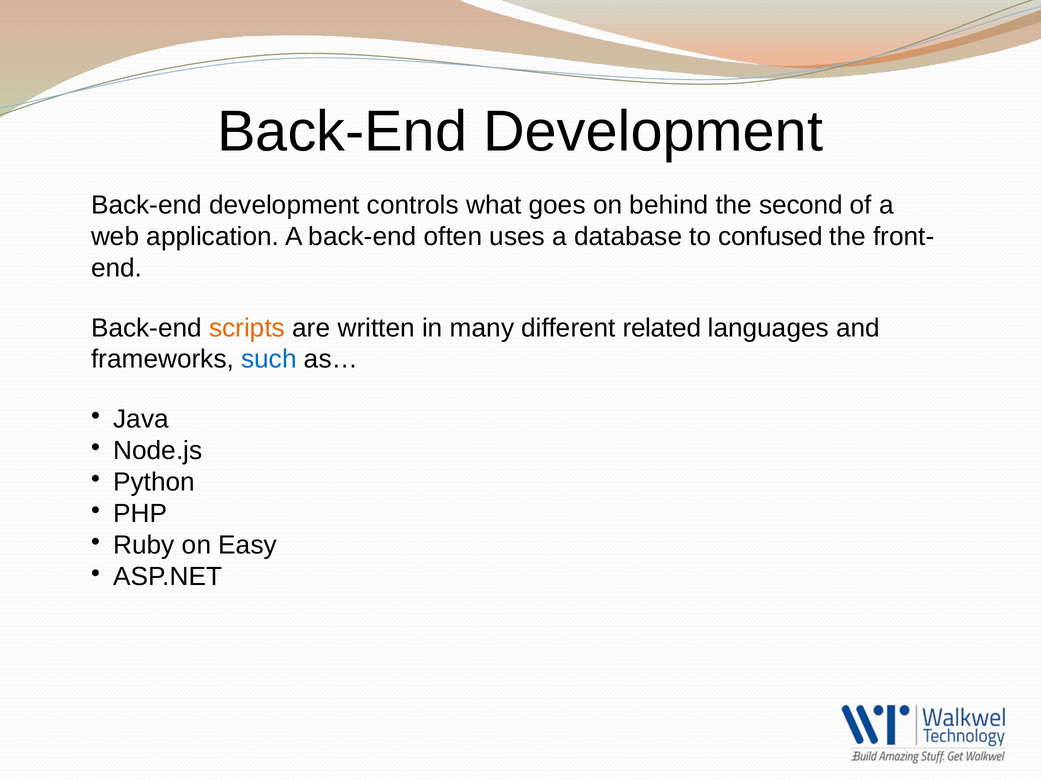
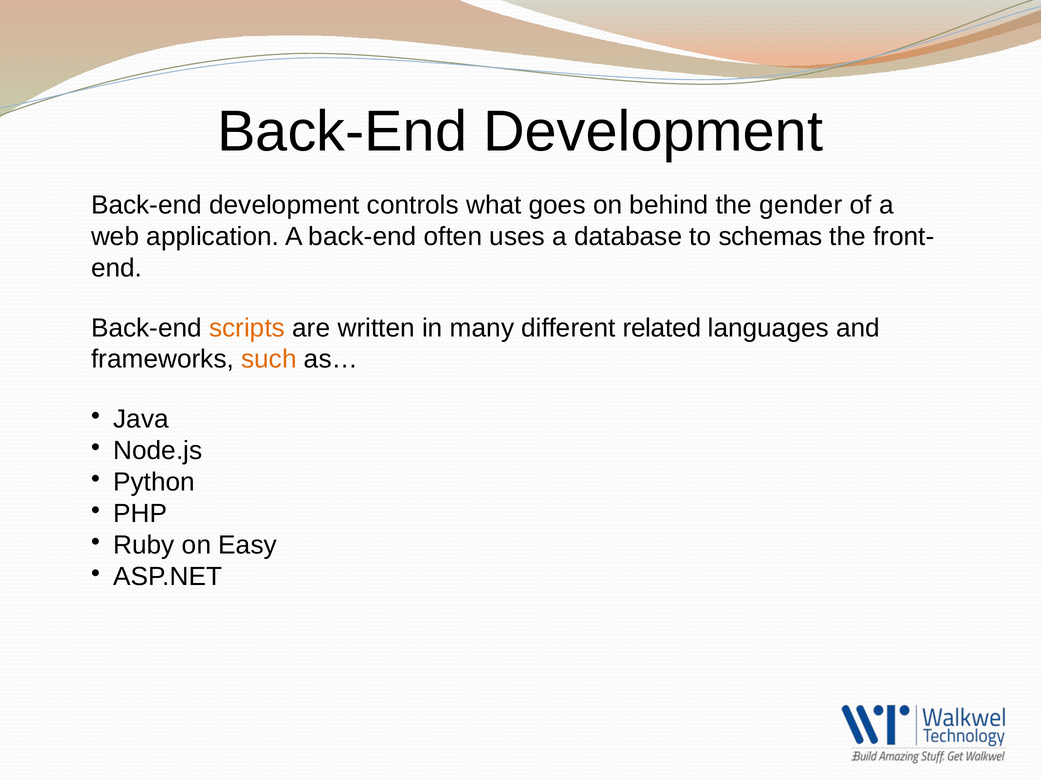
second: second -> gender
confused: confused -> schemas
such colour: blue -> orange
